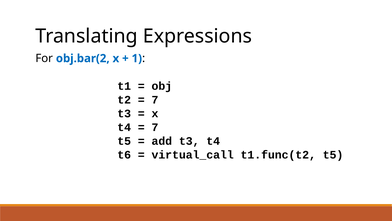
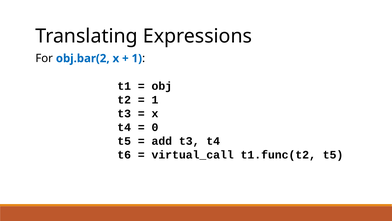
7 at (155, 100): 7 -> 1
7 at (155, 127): 7 -> 0
